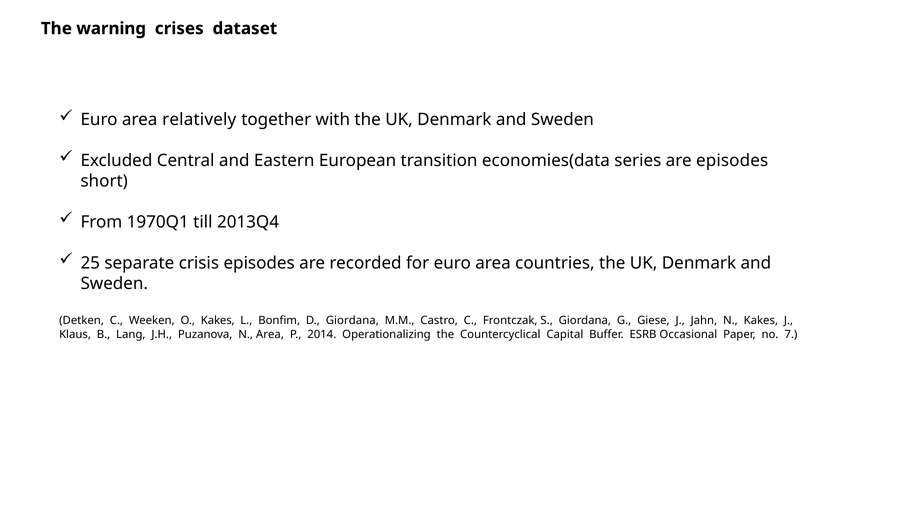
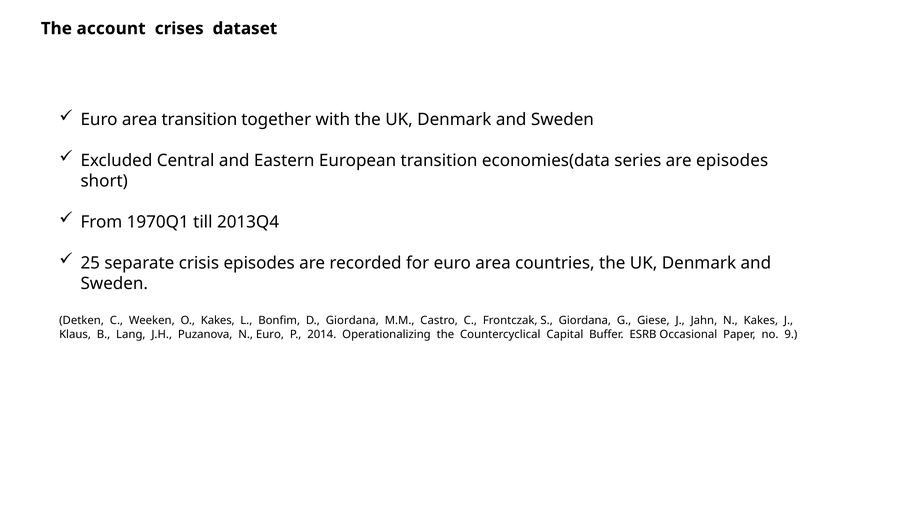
warning: warning -> account
area relatively: relatively -> transition
N Area: Area -> Euro
7: 7 -> 9
